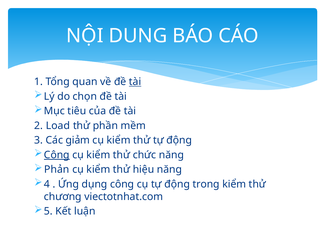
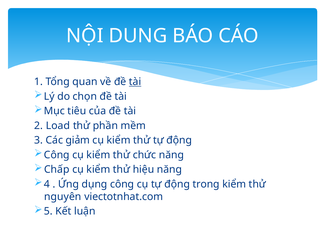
Công at (57, 155) underline: present -> none
Phản: Phản -> Chấp
chương: chương -> nguyên
